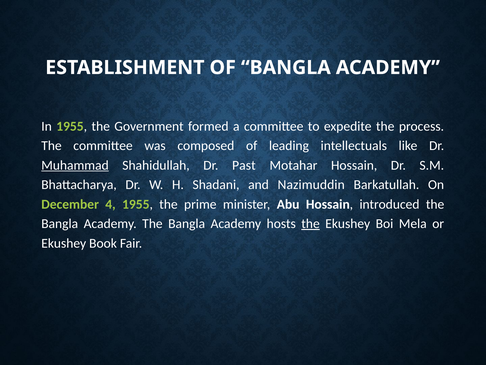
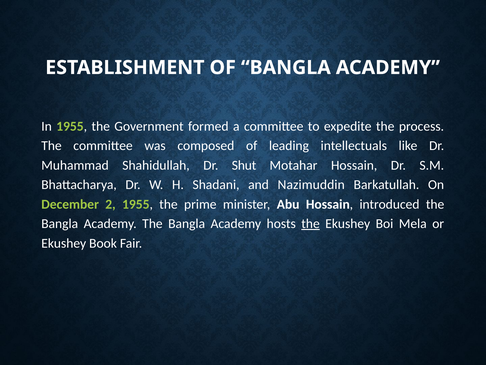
Muhammad underline: present -> none
Past: Past -> Shut
4: 4 -> 2
